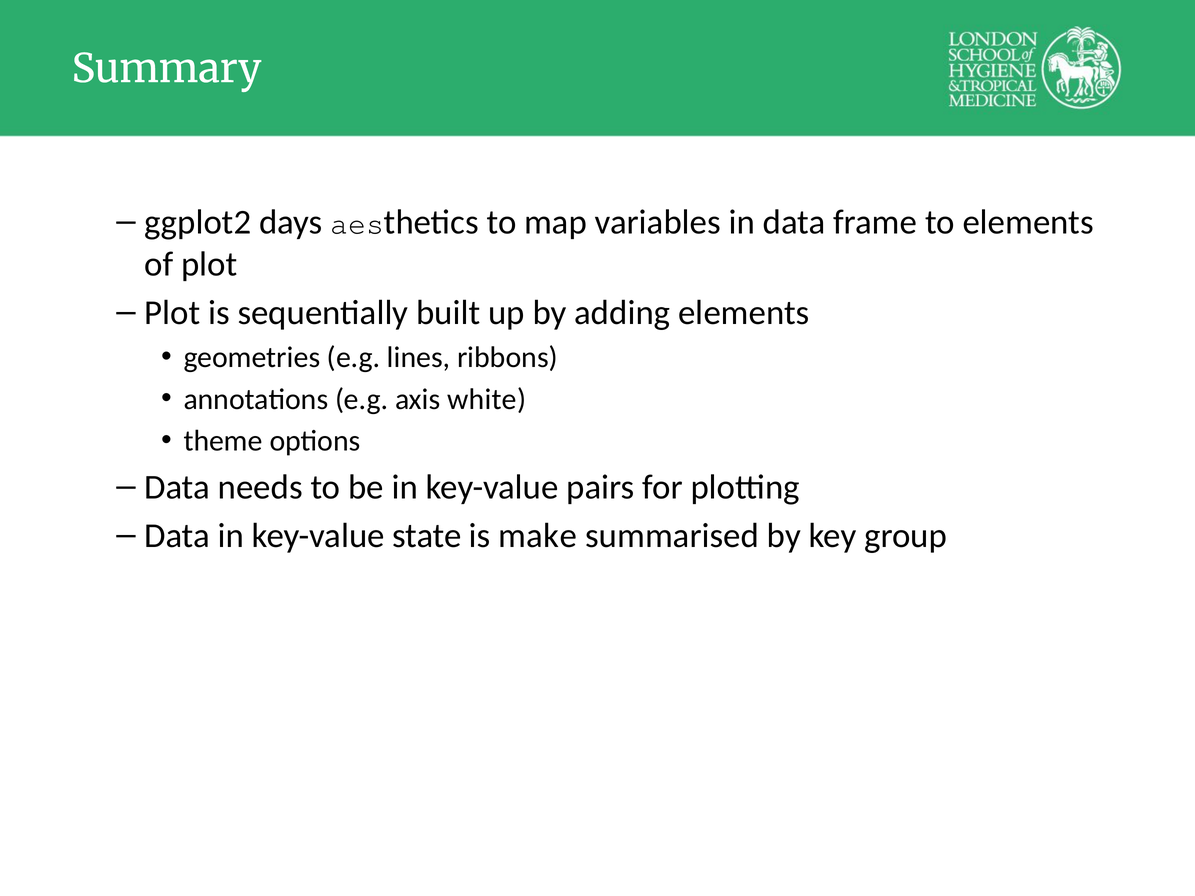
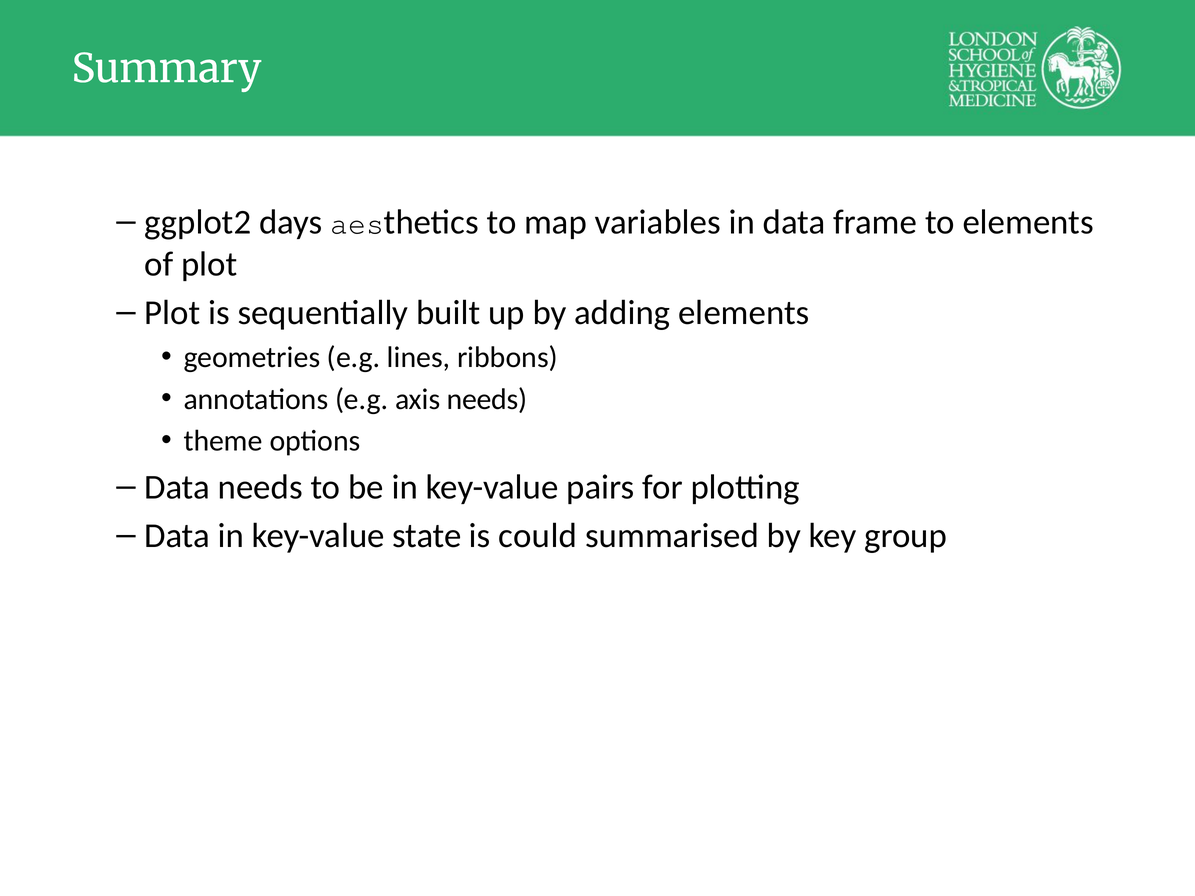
axis white: white -> needs
make: make -> could
